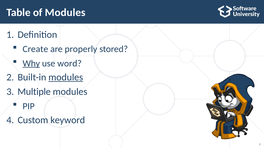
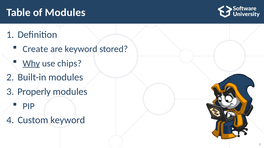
are properly: properly -> keyword
word: word -> chips
modules at (66, 78) underline: present -> none
Multiple: Multiple -> Properly
